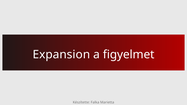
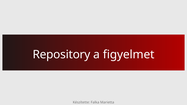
Expansion: Expansion -> Repository
